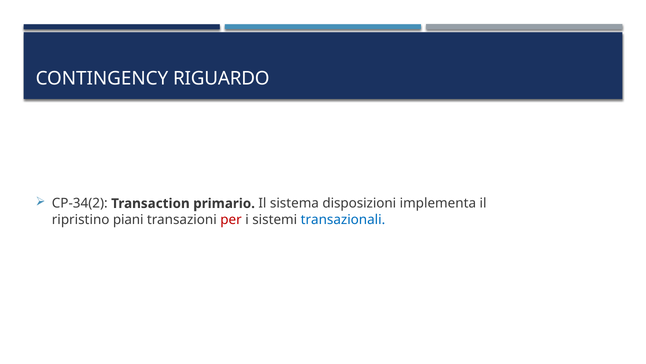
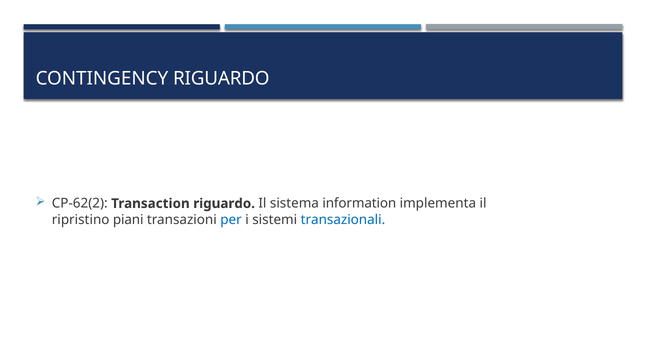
CP-34(2: CP-34(2 -> CP-62(2
Transaction primario: primario -> riguardo
disposizioni: disposizioni -> information
per colour: red -> blue
